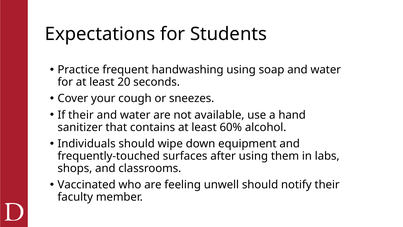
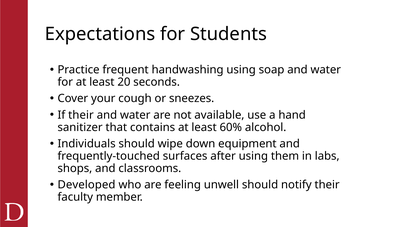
Vaccinated: Vaccinated -> Developed
